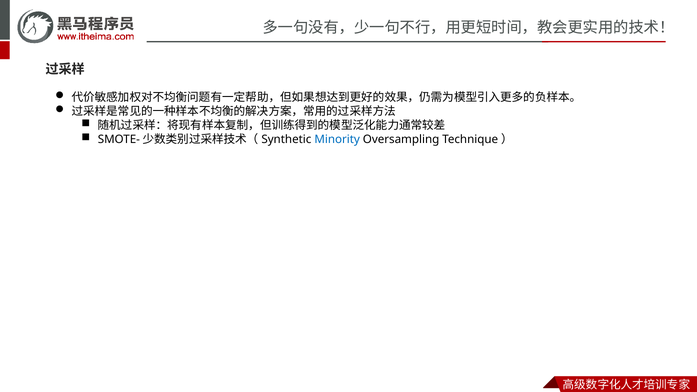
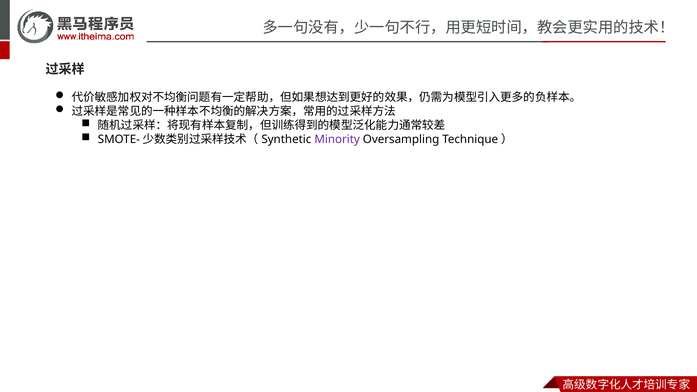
Minority colour: blue -> purple
